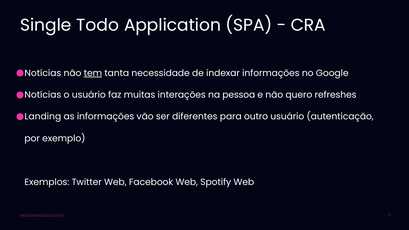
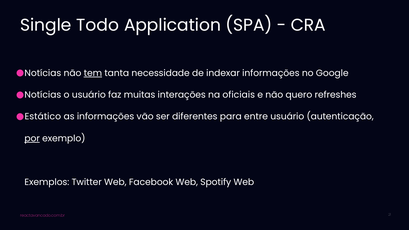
pessoa: pessoa -> oficiais
Landing: Landing -> Estático
outro: outro -> entre
por underline: none -> present
